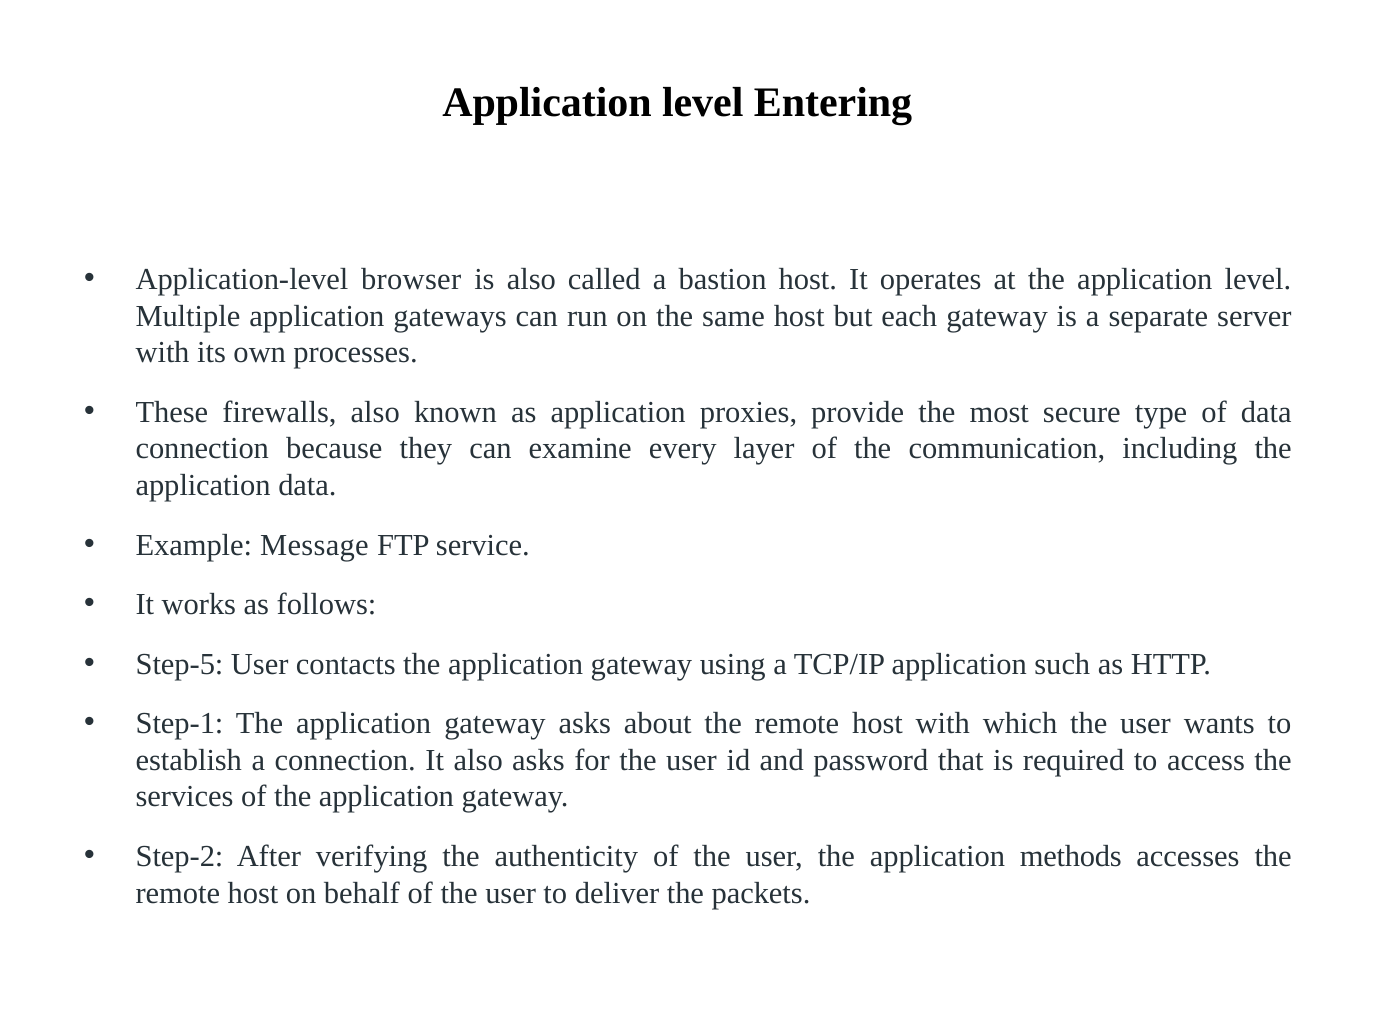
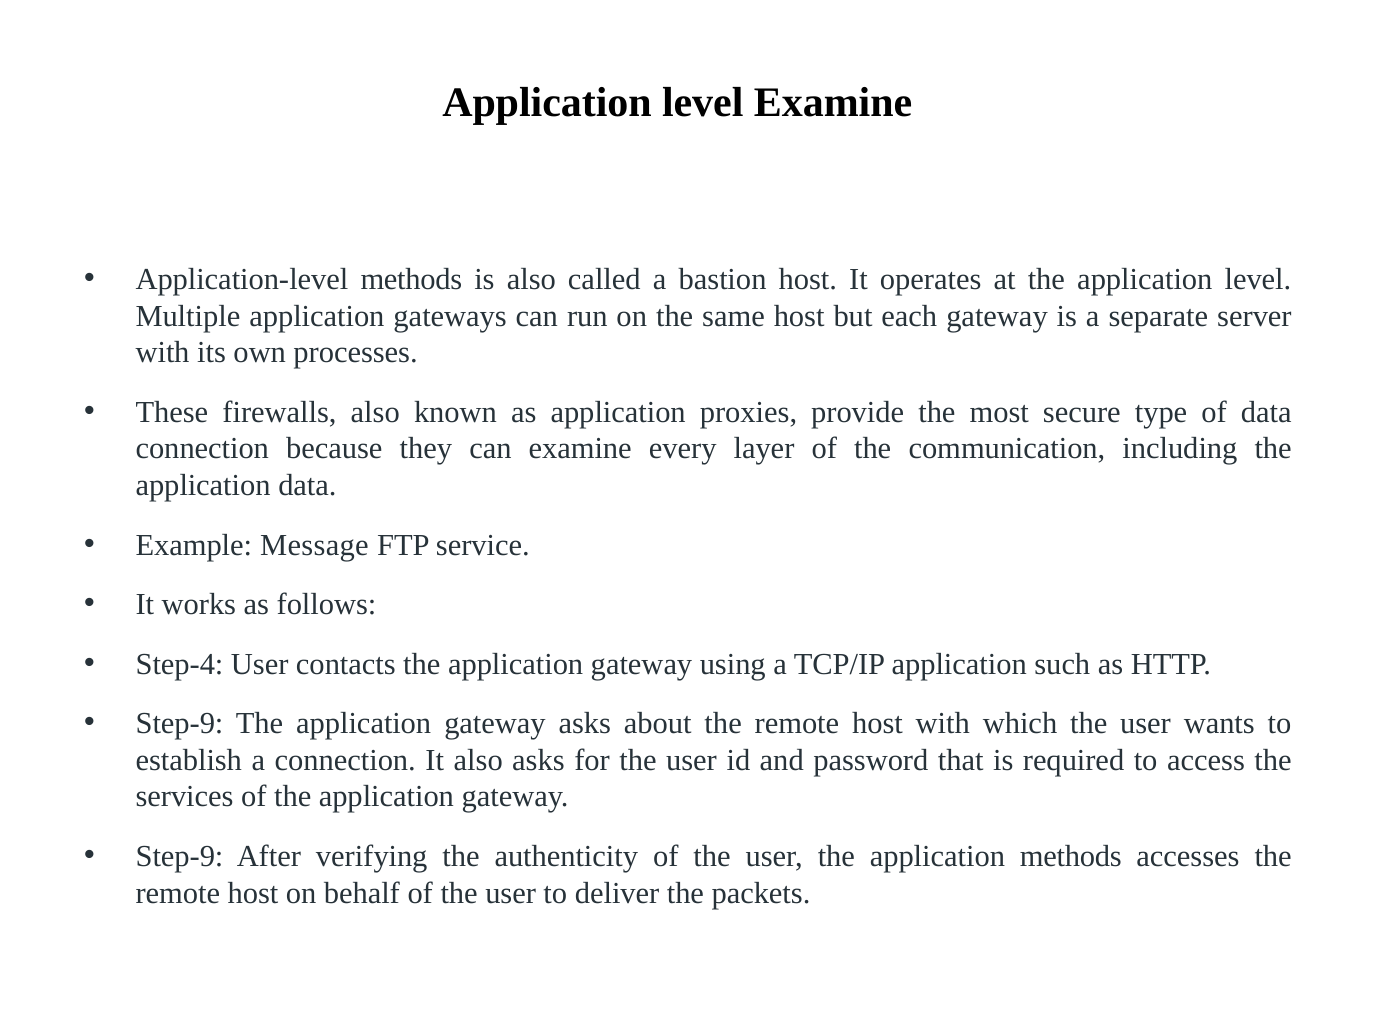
level Entering: Entering -> Examine
Application-level browser: browser -> methods
Step-5: Step-5 -> Step-4
Step-1 at (180, 724): Step-1 -> Step-9
Step-2 at (180, 857): Step-2 -> Step-9
